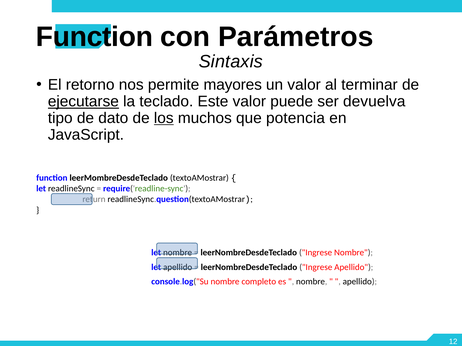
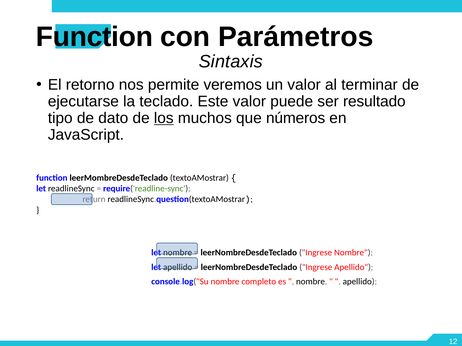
mayores: mayores -> veremos
ejecutarse underline: present -> none
devuelva: devuelva -> resultado
potencia: potencia -> números
